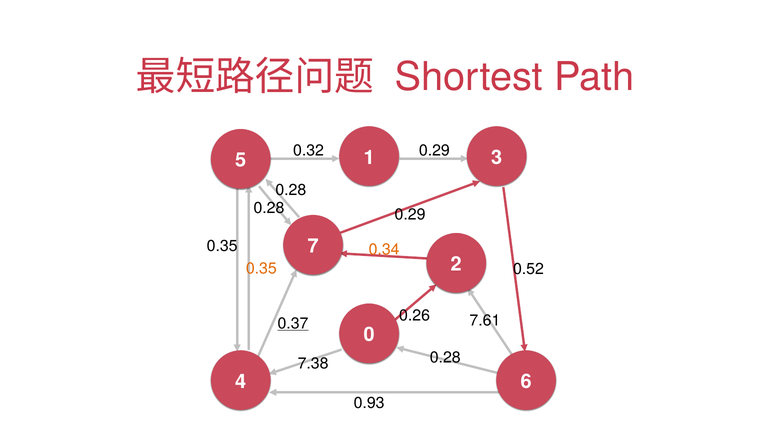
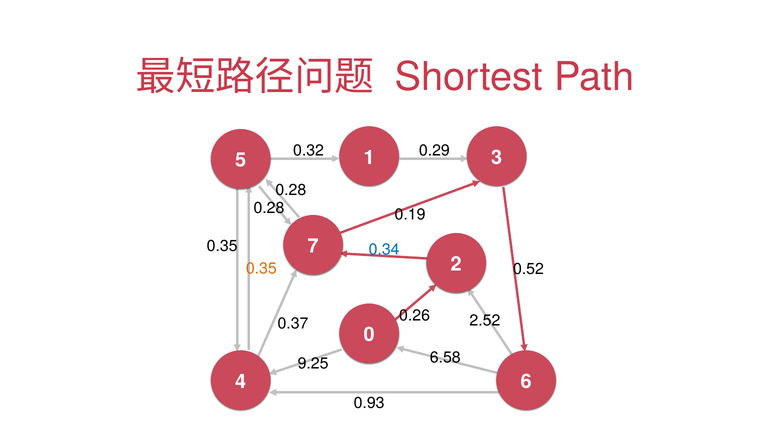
0.28 0.29: 0.29 -> 0.19
0.34 colour: orange -> blue
7.61: 7.61 -> 2.52
0.37 underline: present -> none
0.28 at (445, 358): 0.28 -> 6.58
7.38: 7.38 -> 9.25
